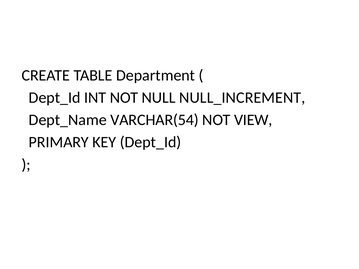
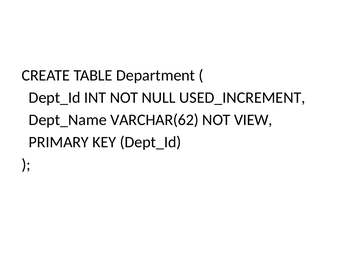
NULL_INCREMENT: NULL_INCREMENT -> USED_INCREMENT
VARCHAR(54: VARCHAR(54 -> VARCHAR(62
